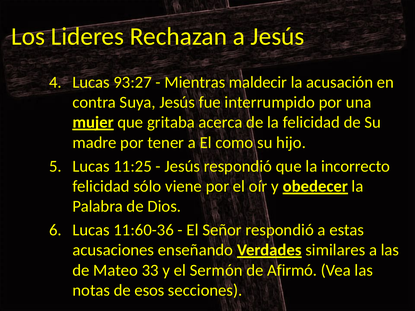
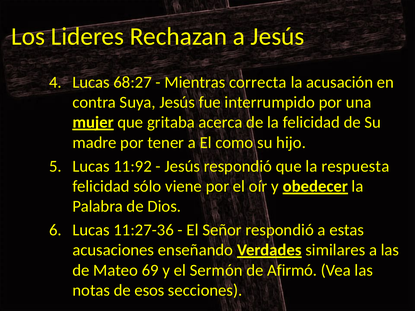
93:27: 93:27 -> 68:27
maldecir: maldecir -> correcta
11:25: 11:25 -> 11:92
incorrecto: incorrecto -> respuesta
11:60-36: 11:60-36 -> 11:27-36
33: 33 -> 69
